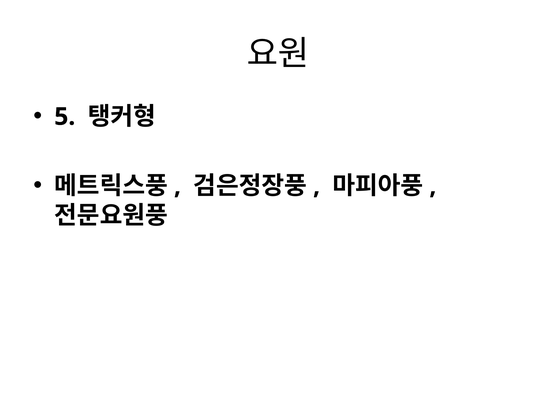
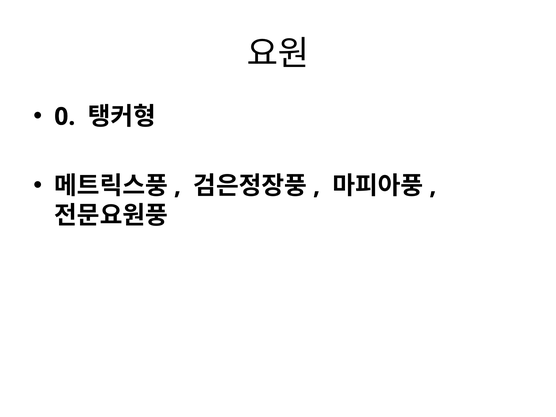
5: 5 -> 0
